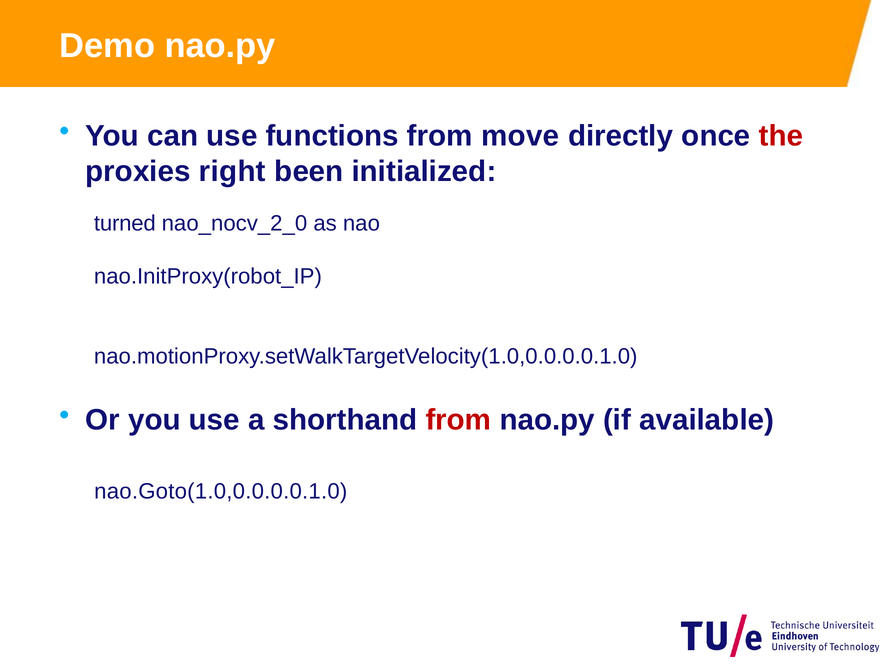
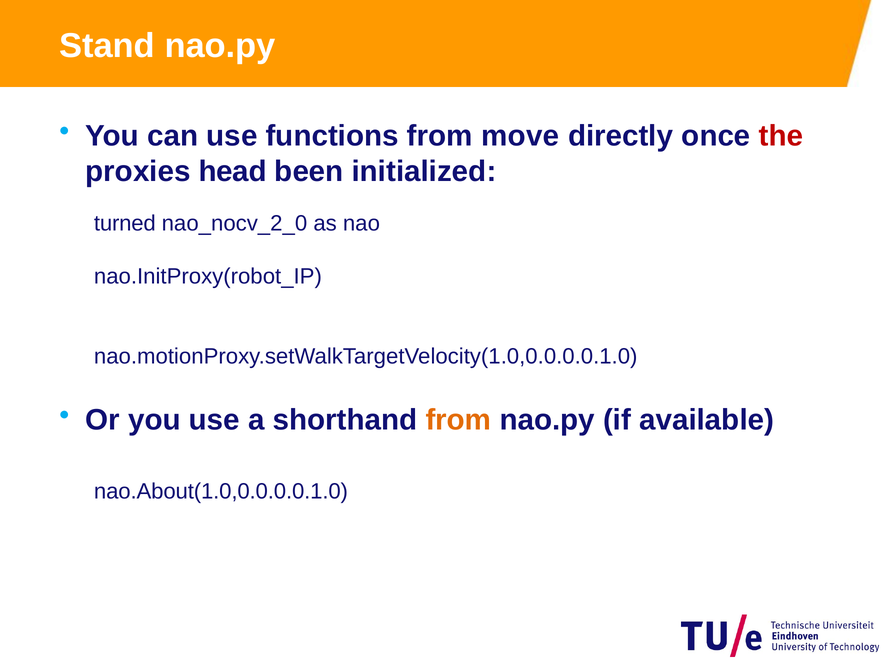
Demo: Demo -> Stand
right: right -> head
from at (458, 420) colour: red -> orange
nao.Goto(1.0,0.0.0.0.1.0: nao.Goto(1.0,0.0.0.0.1.0 -> nao.About(1.0,0.0.0.0.1.0
